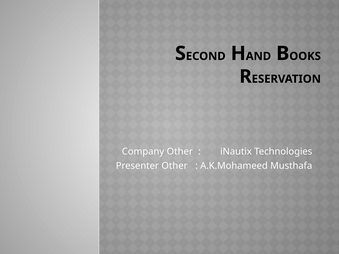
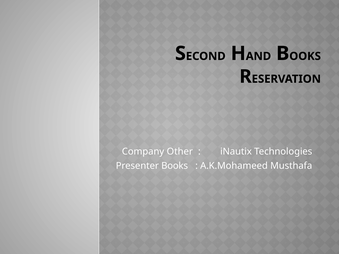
Presenter Other: Other -> Books
